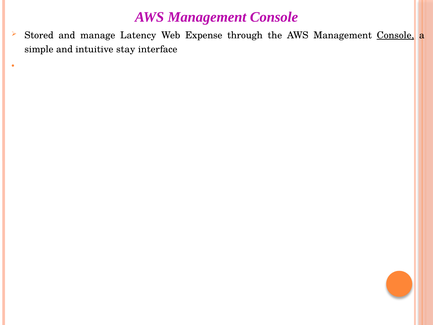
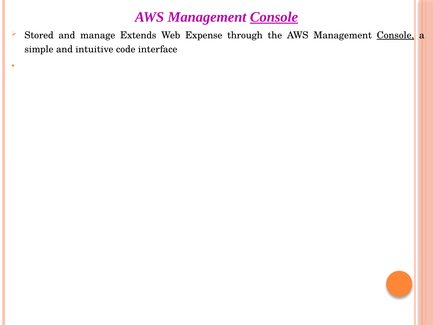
Console at (274, 17) underline: none -> present
Latency: Latency -> Extends
stay: stay -> code
